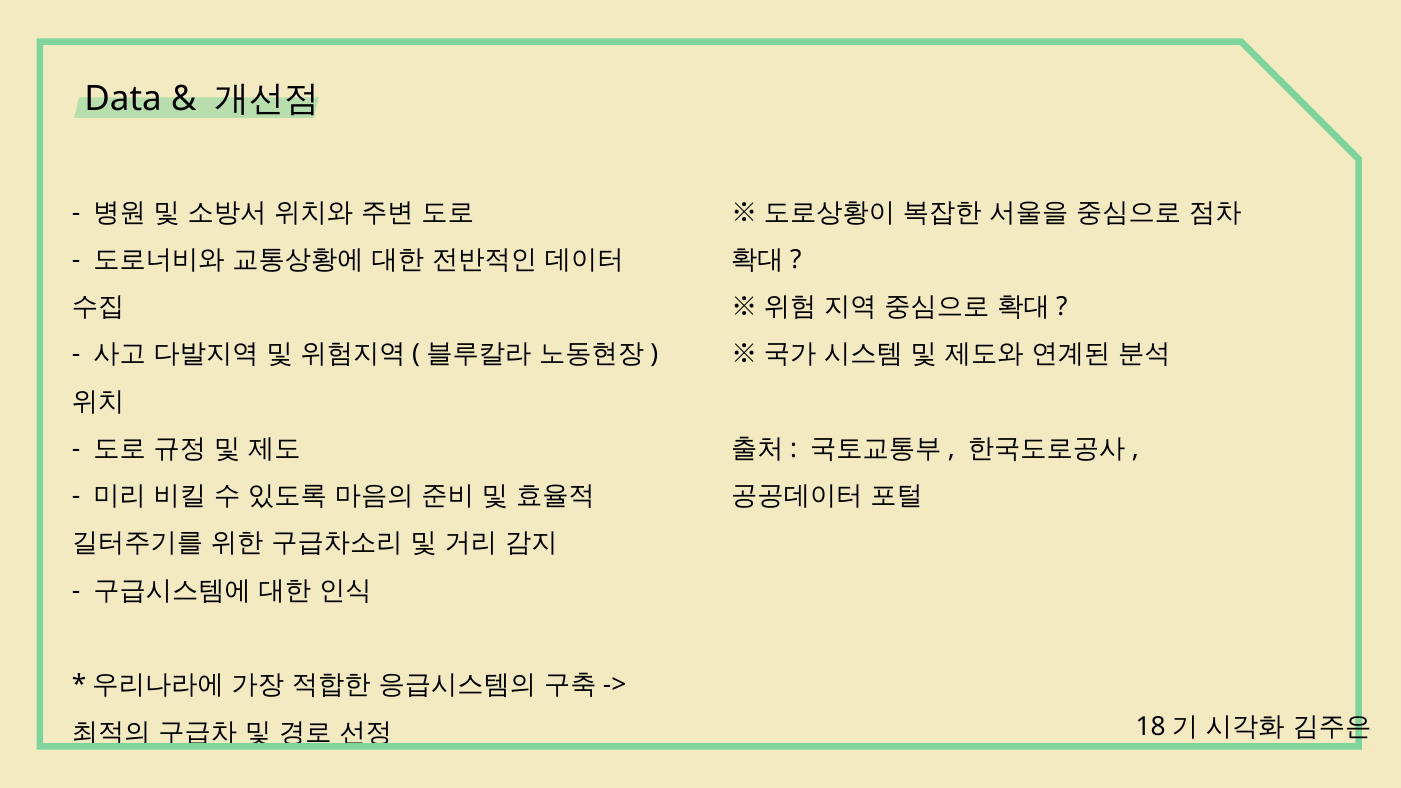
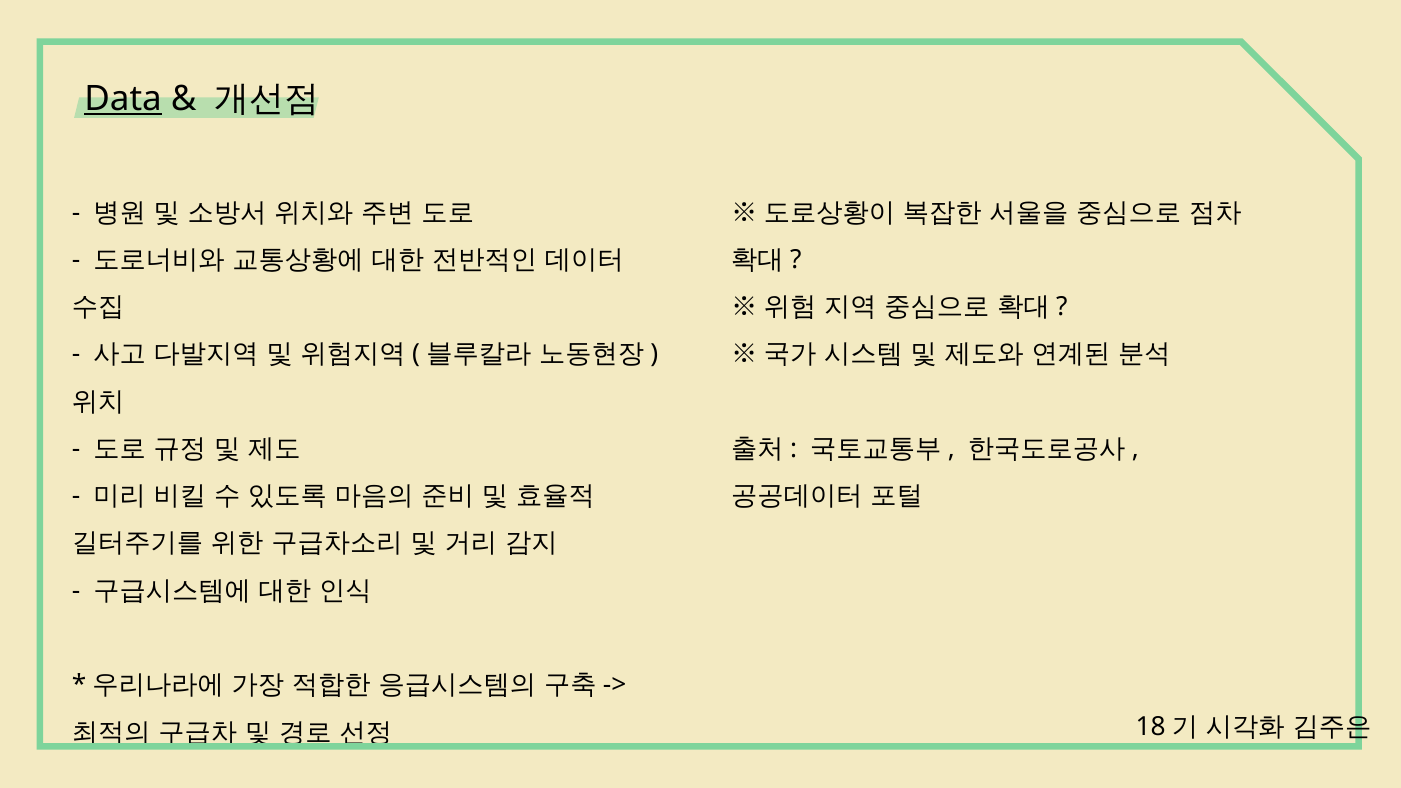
Data underline: none -> present
